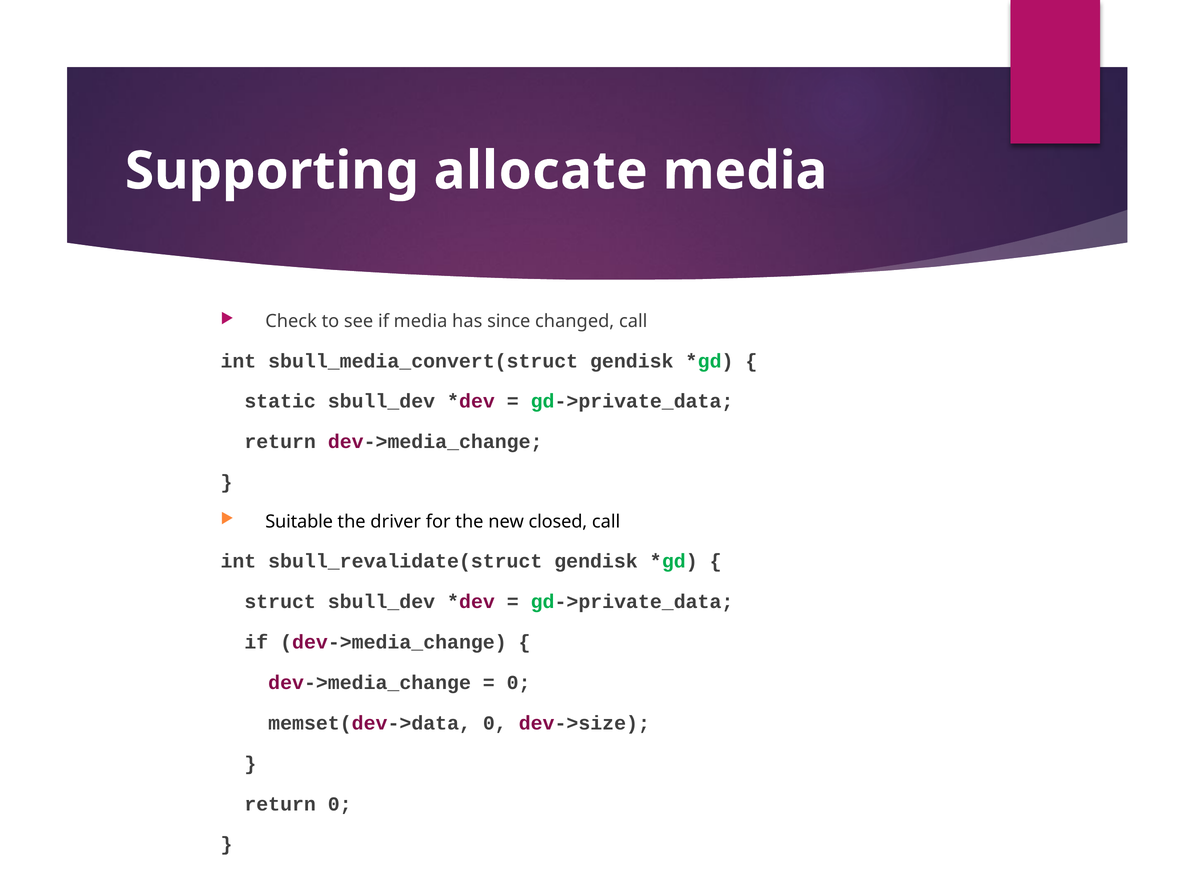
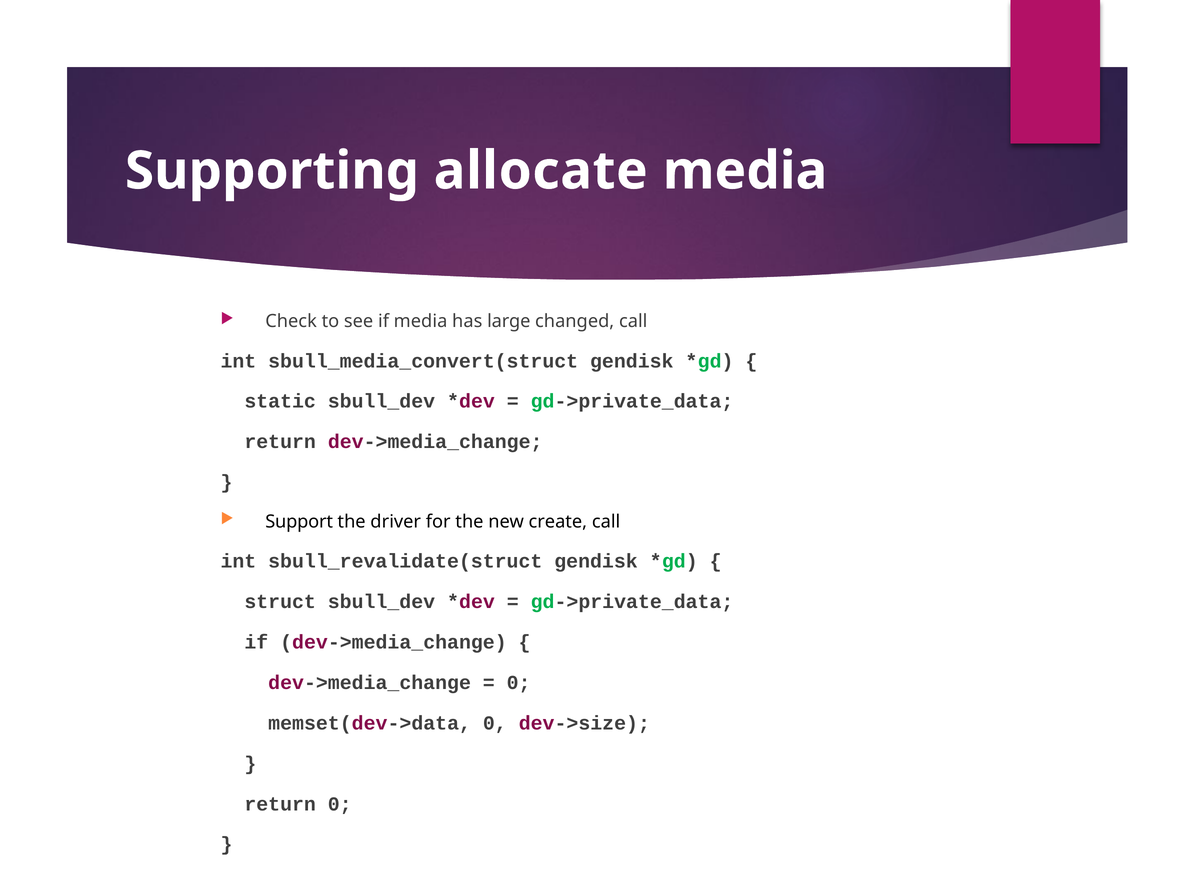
since: since -> large
Suitable: Suitable -> Support
closed: closed -> create
